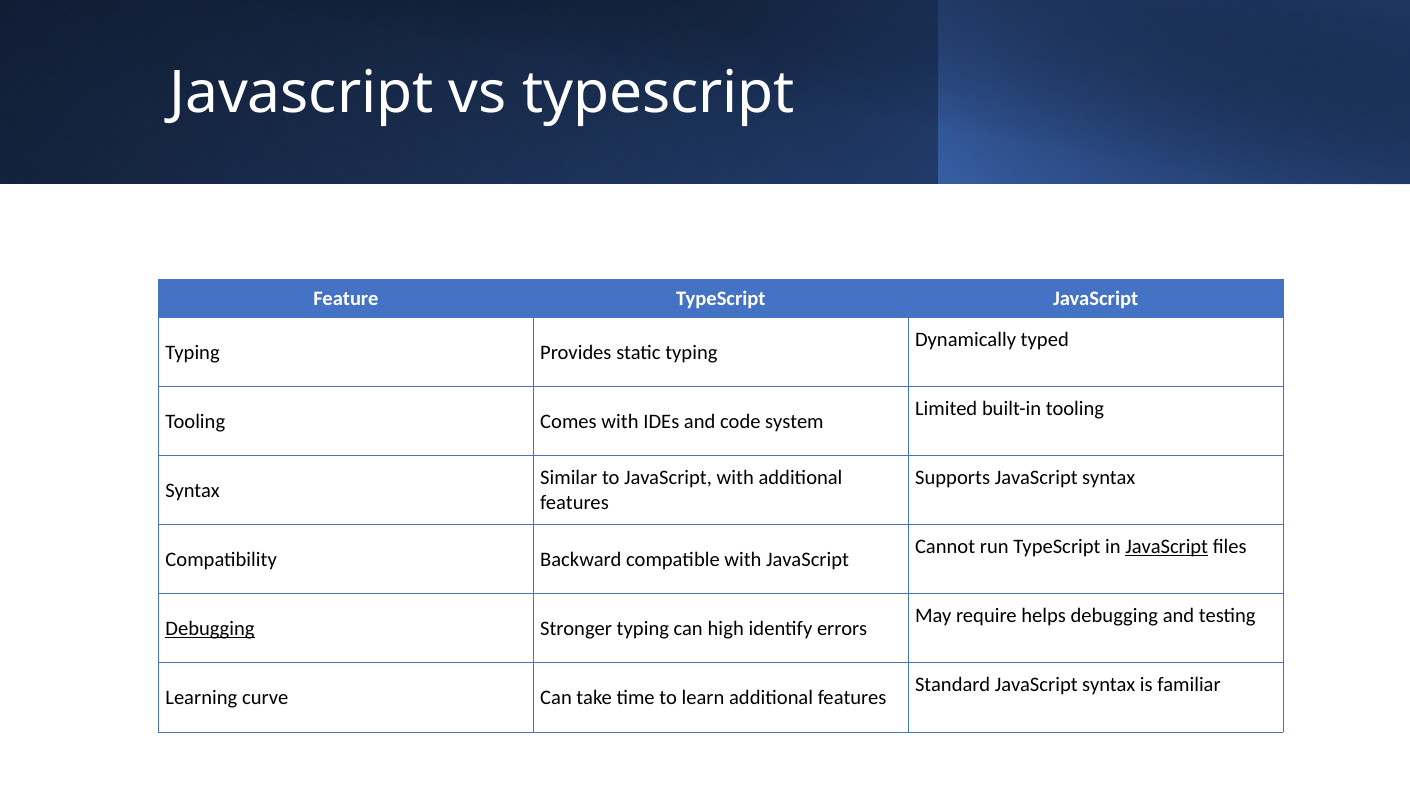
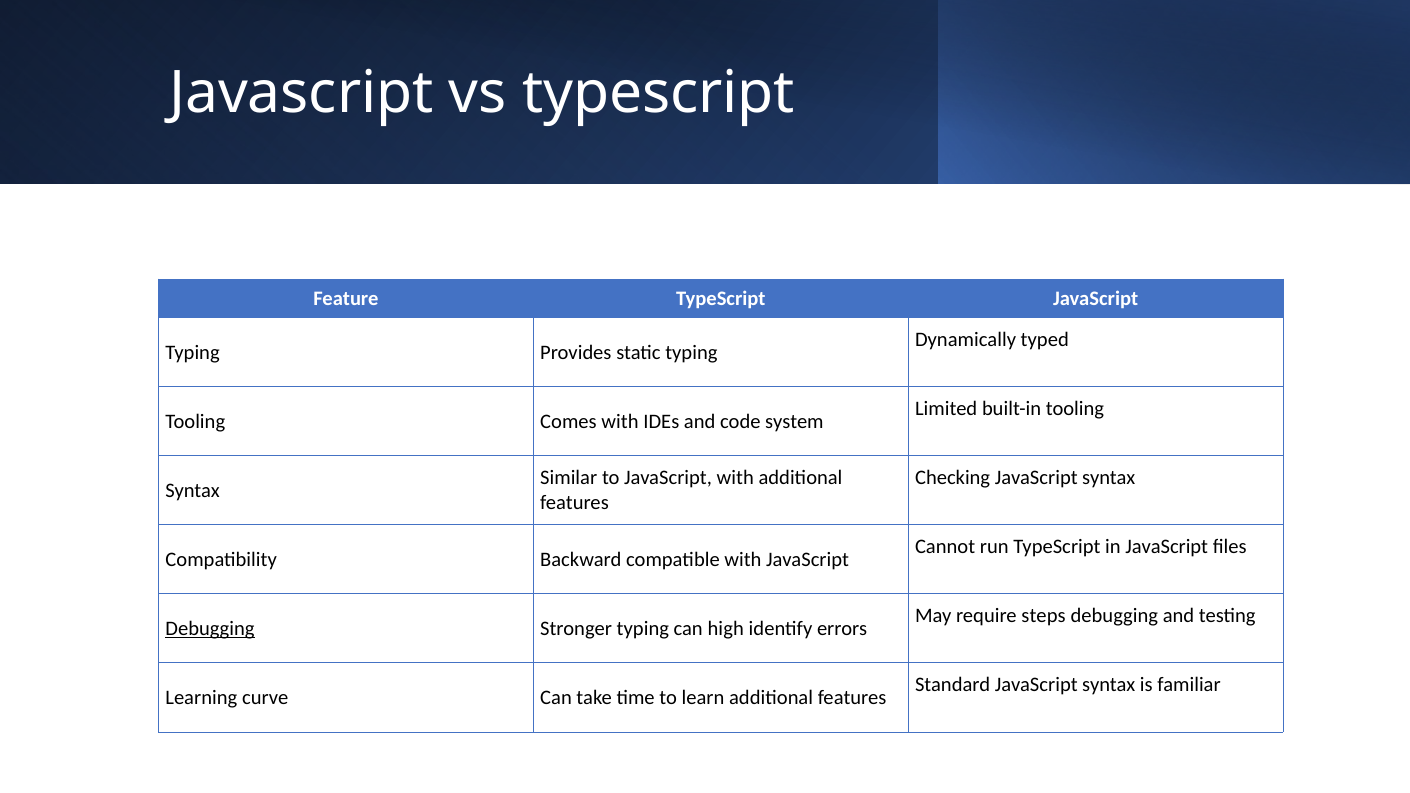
Supports: Supports -> Checking
JavaScript at (1167, 547) underline: present -> none
helps: helps -> steps
